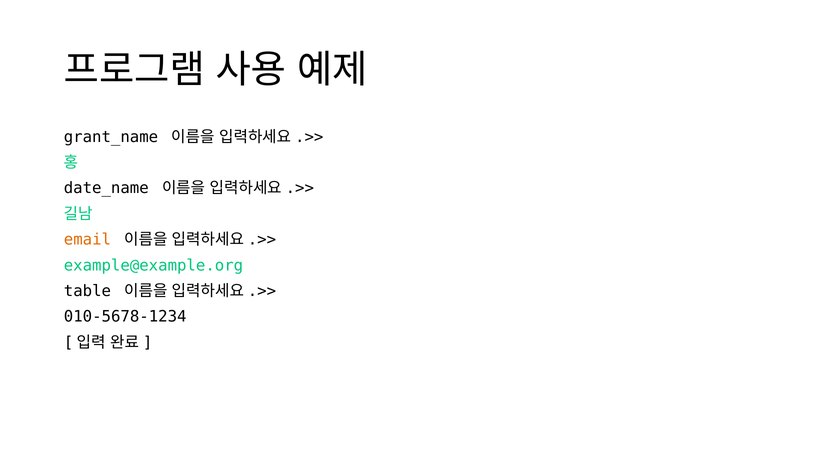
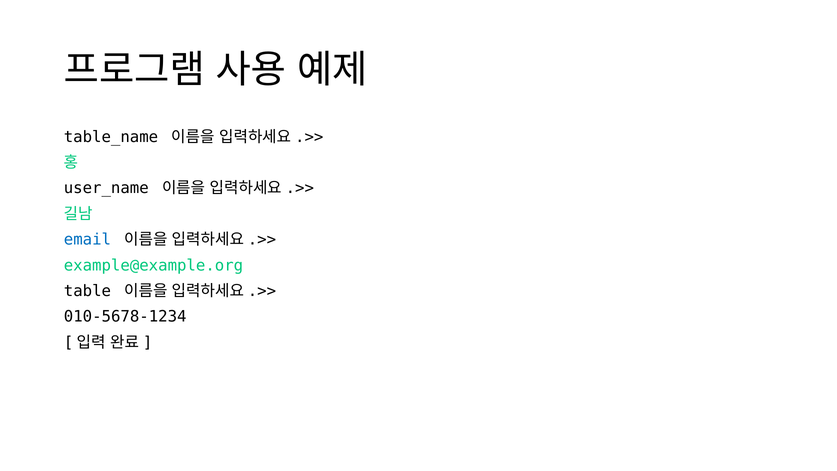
grant_name: grant_name -> table_name
date_name: date_name -> user_name
email colour: orange -> blue
